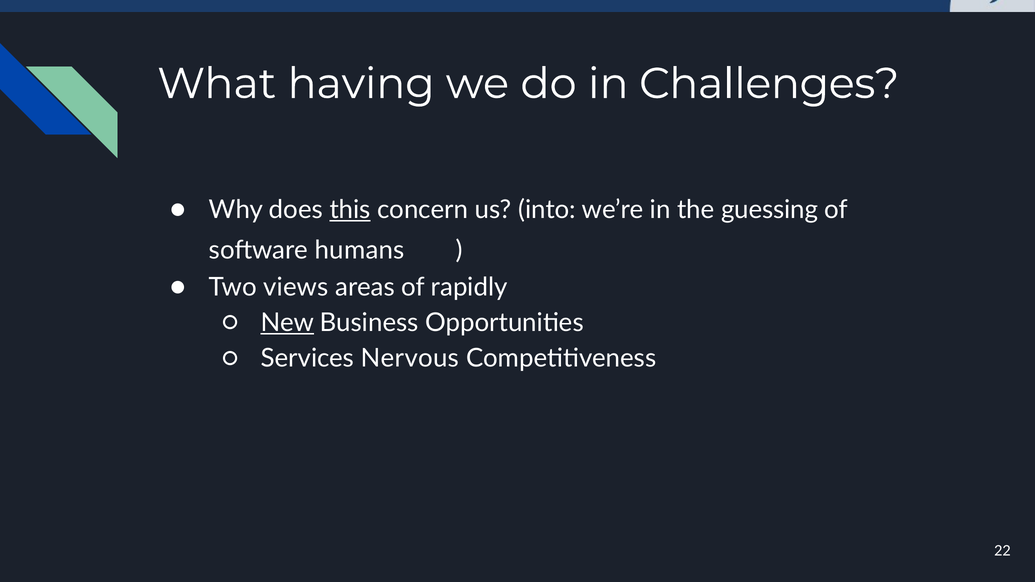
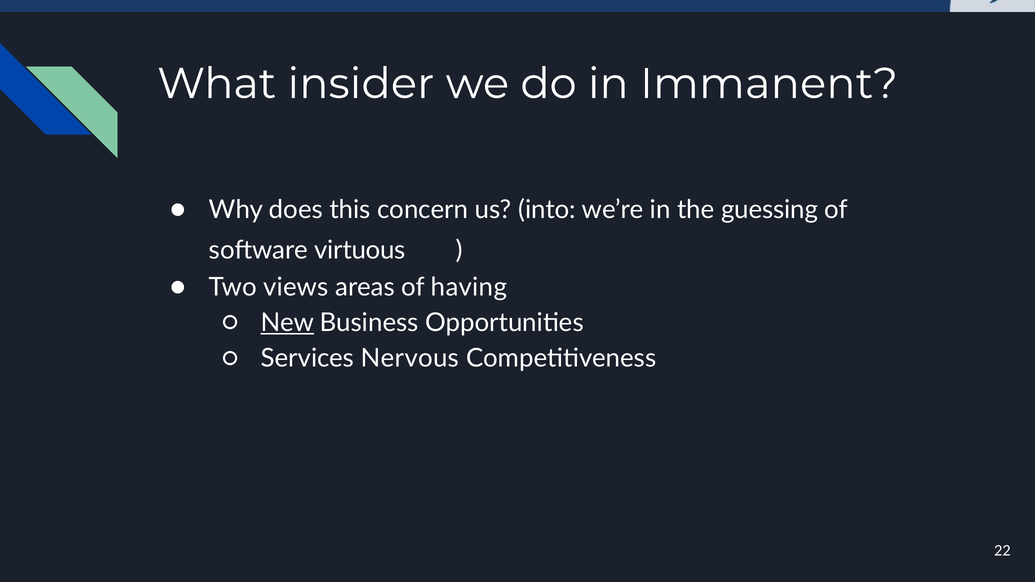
having: having -> insider
Challenges: Challenges -> Immanent
this underline: present -> none
humans: humans -> virtuous
rapidly: rapidly -> having
